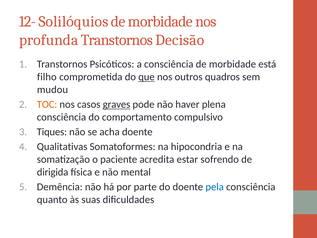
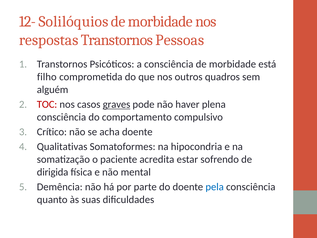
profunda: profunda -> respostas
Decisão: Decisão -> Pessoas
que underline: present -> none
mudou: mudou -> alguém
TOC colour: orange -> red
Tiques: Tiques -> Crítico
